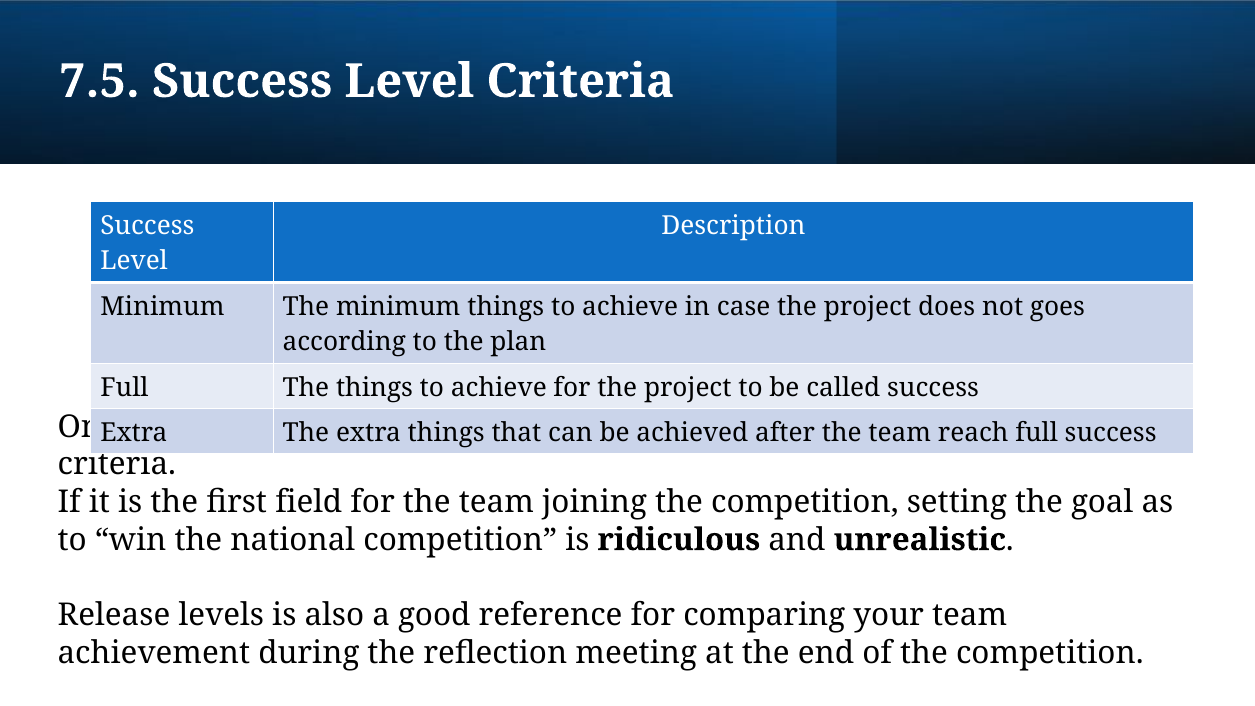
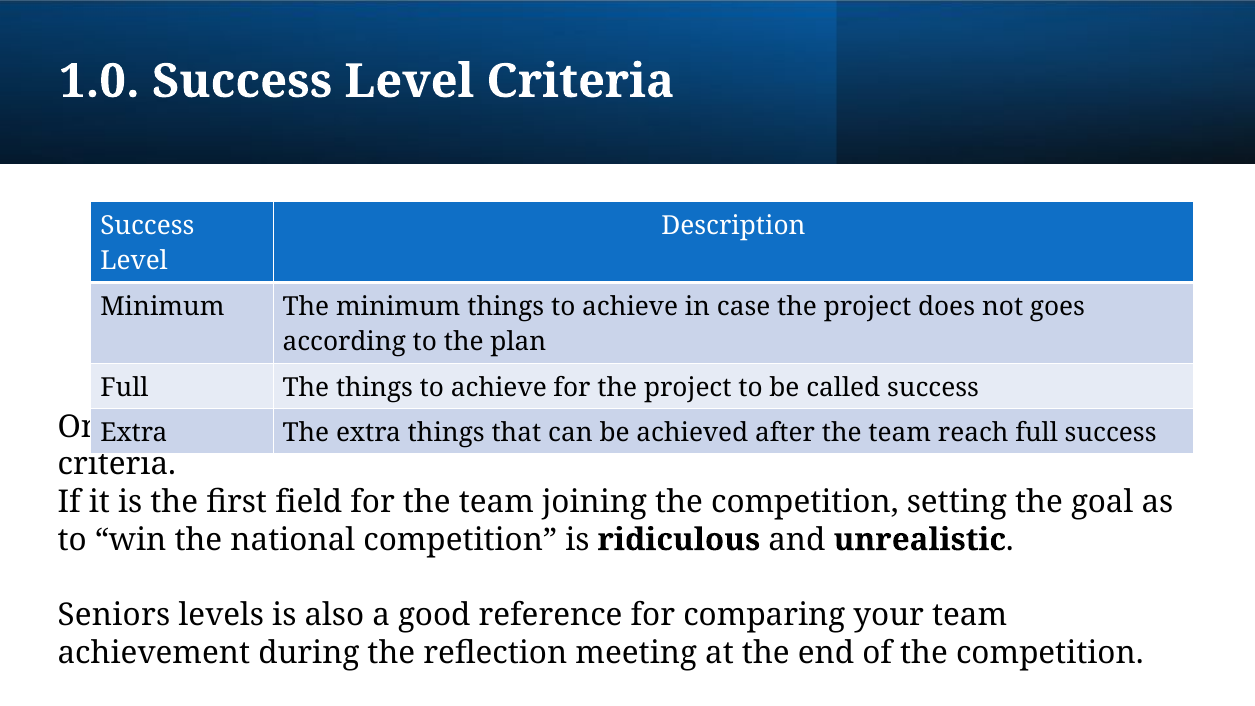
7.5: 7.5 -> 1.0
Release: Release -> Seniors
